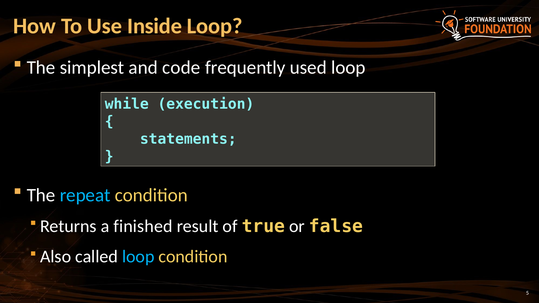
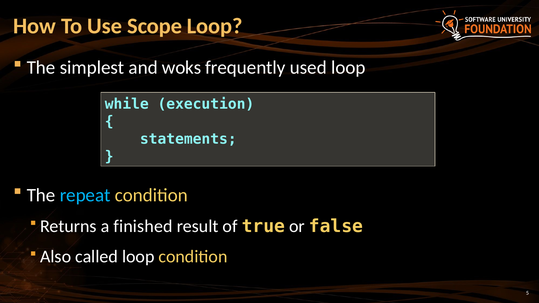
Inside: Inside -> Scope
code: code -> woks
loop at (138, 257) colour: light blue -> white
